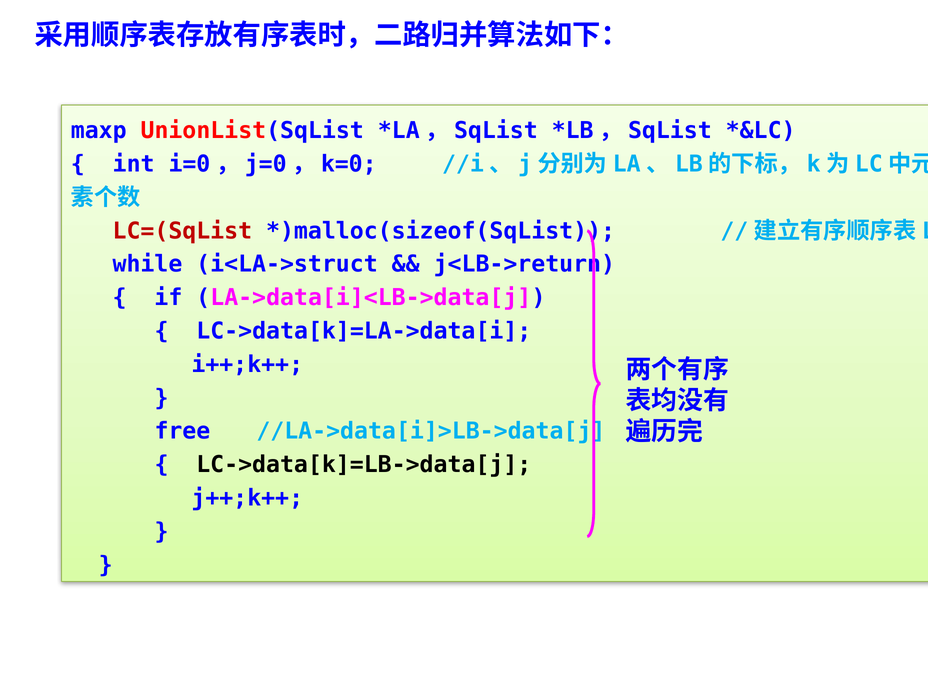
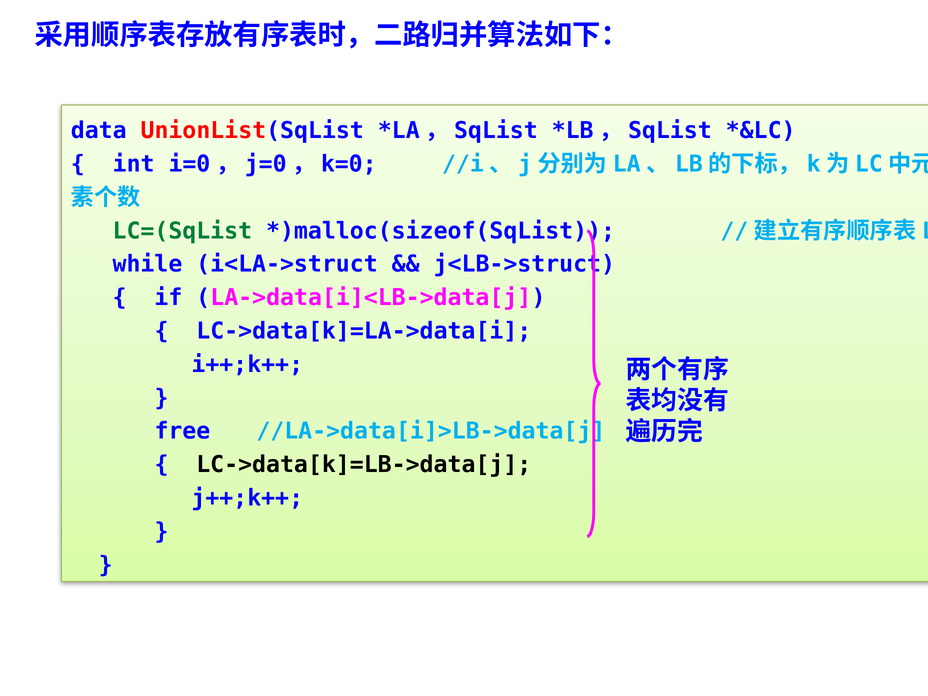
maxp: maxp -> data
LC=(SqList colour: red -> green
j<LB->return: j<LB->return -> j<LB->struct
